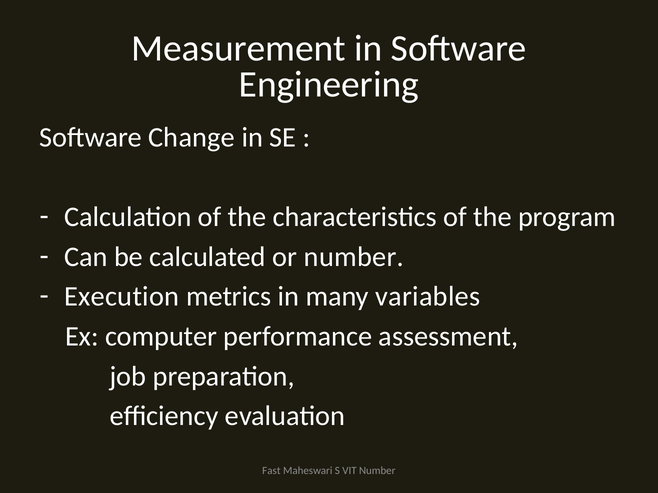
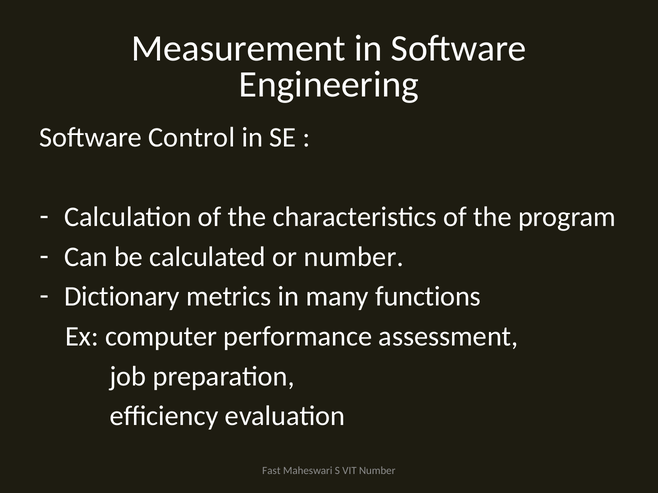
Change: Change -> Control
Execution: Execution -> Dictionary
variables: variables -> functions
